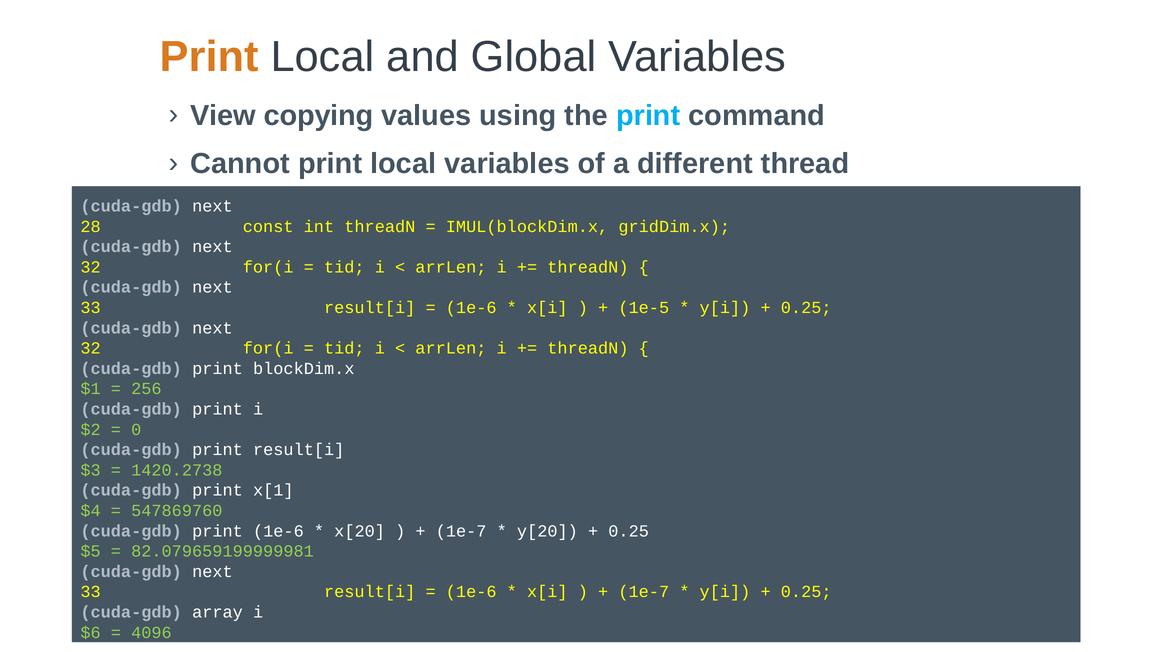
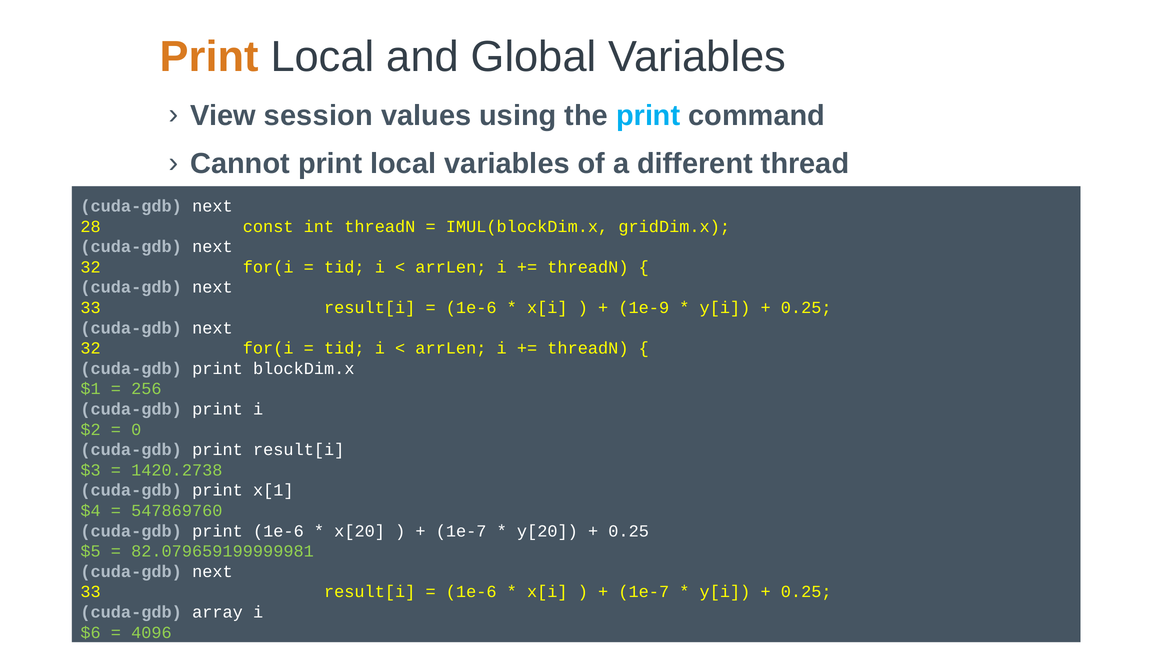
copying: copying -> session
1e-5: 1e-5 -> 1e-9
